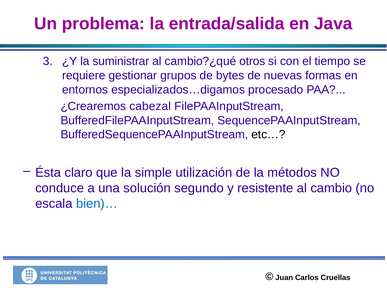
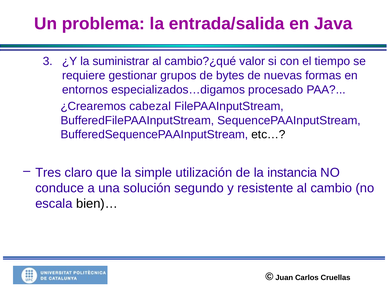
otros: otros -> valor
Ésta: Ésta -> Tres
métodos: métodos -> instancia
bien)… colour: blue -> black
